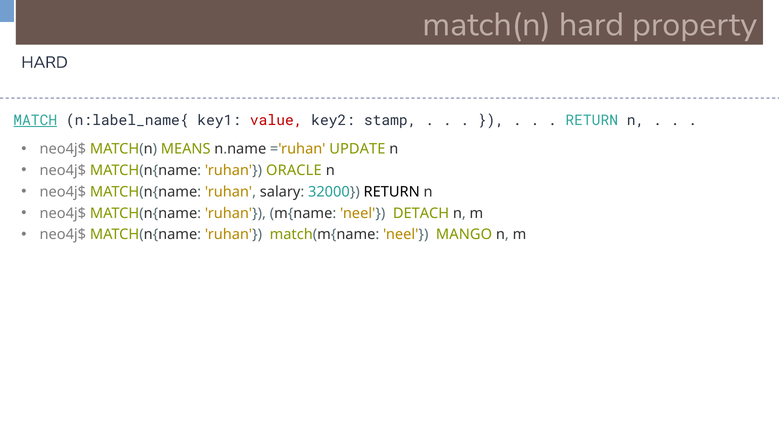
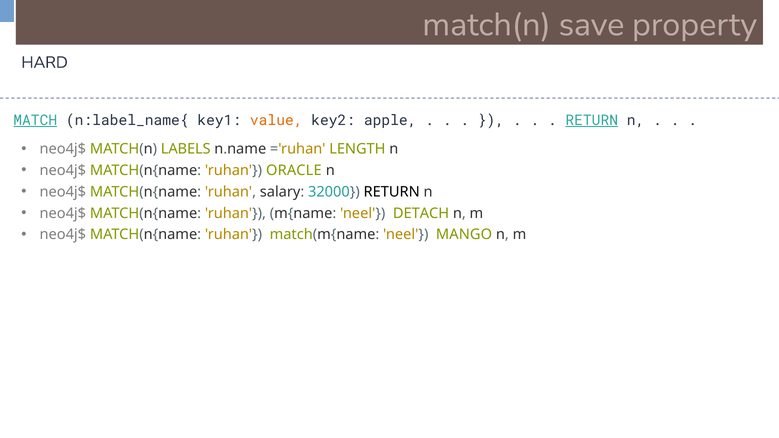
match(n hard: hard -> save
value colour: red -> orange
stamp: stamp -> apple
RETURN at (592, 120) underline: none -> present
MEANS: MEANS -> LABELS
UPDATE: UPDATE -> LENGTH
